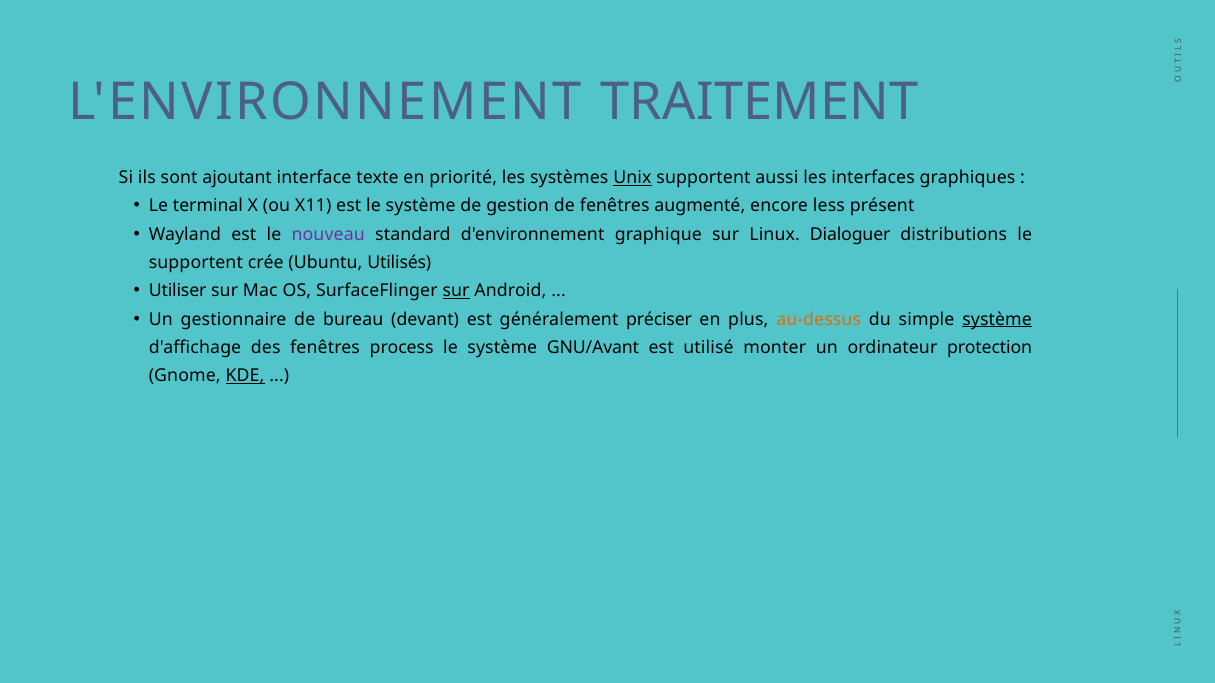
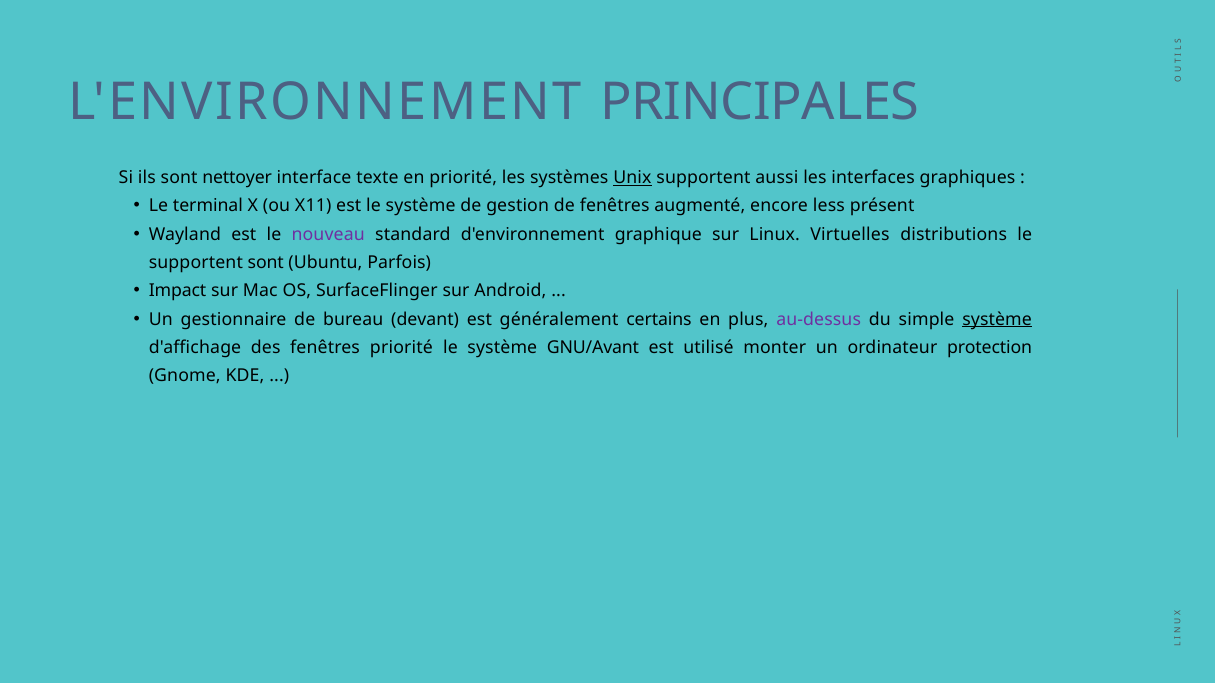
TRAITEMENT: TRAITEMENT -> PRINCIPALES
ajoutant: ajoutant -> nettoyer
Dialoguer: Dialoguer -> Virtuelles
supportent crée: crée -> sont
Utilisés: Utilisés -> Parfois
Utiliser: Utiliser -> Impact
sur at (456, 291) underline: present -> none
préciser: préciser -> certains
au-dessus colour: orange -> purple
fenêtres process: process -> priorité
KDE underline: present -> none
